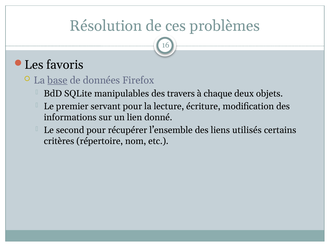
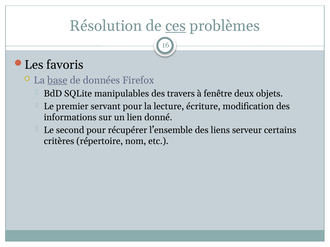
ces underline: none -> present
chaque: chaque -> fenêtre
utilisés: utilisés -> serveur
